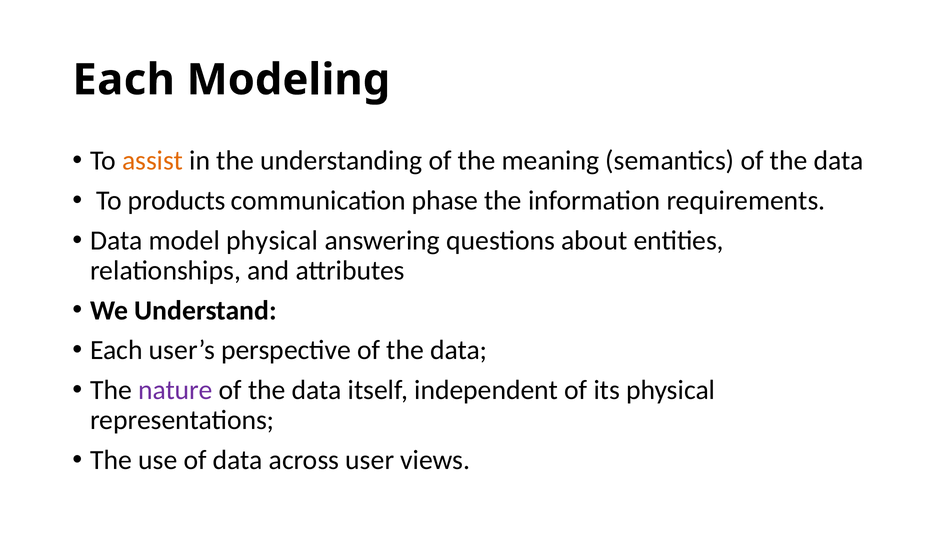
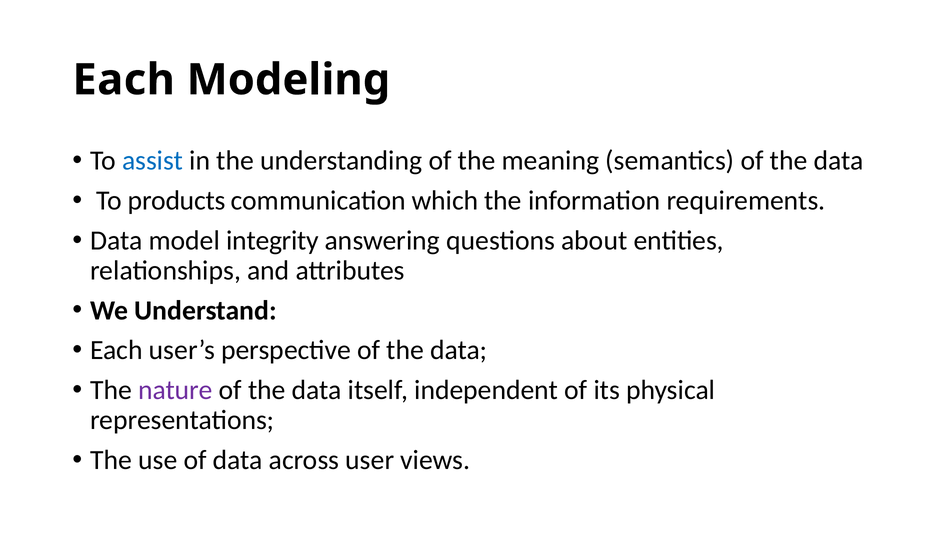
assist colour: orange -> blue
phase: phase -> which
model physical: physical -> integrity
